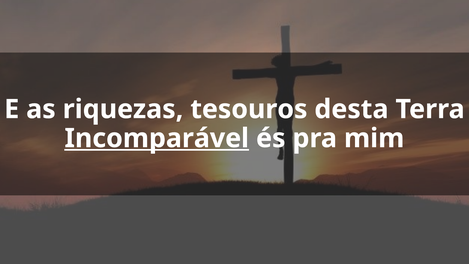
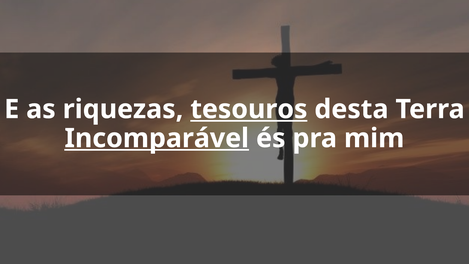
tesouros underline: none -> present
